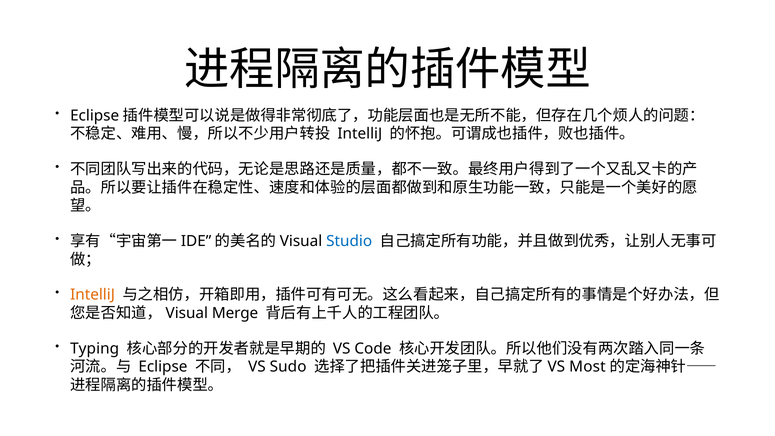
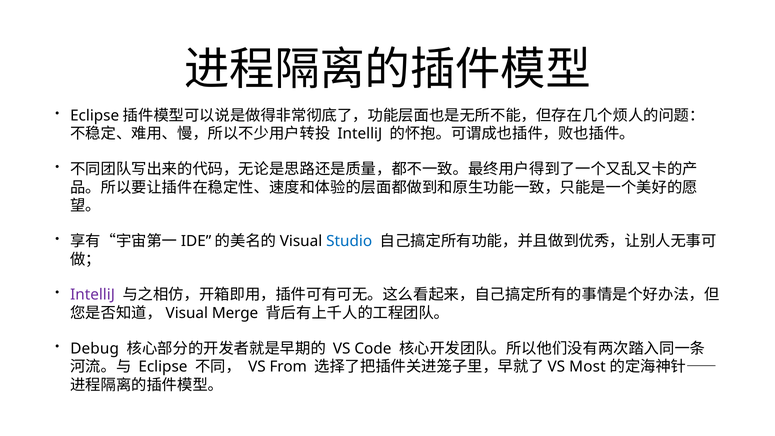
IntelliJ at (93, 295) colour: orange -> purple
Typing: Typing -> Debug
Sudo: Sudo -> From
